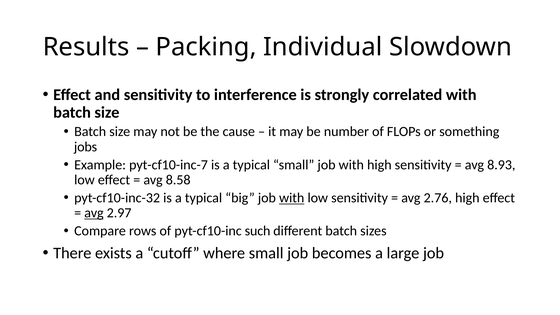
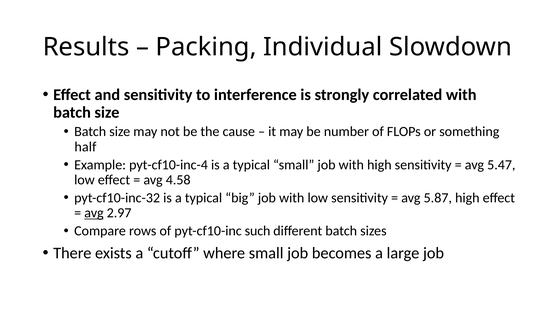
jobs: jobs -> half
pyt-cf10-inc-7: pyt-cf10-inc-7 -> pyt-cf10-inc-4
8.93: 8.93 -> 5.47
8.58: 8.58 -> 4.58
with at (292, 198) underline: present -> none
2.76: 2.76 -> 5.87
